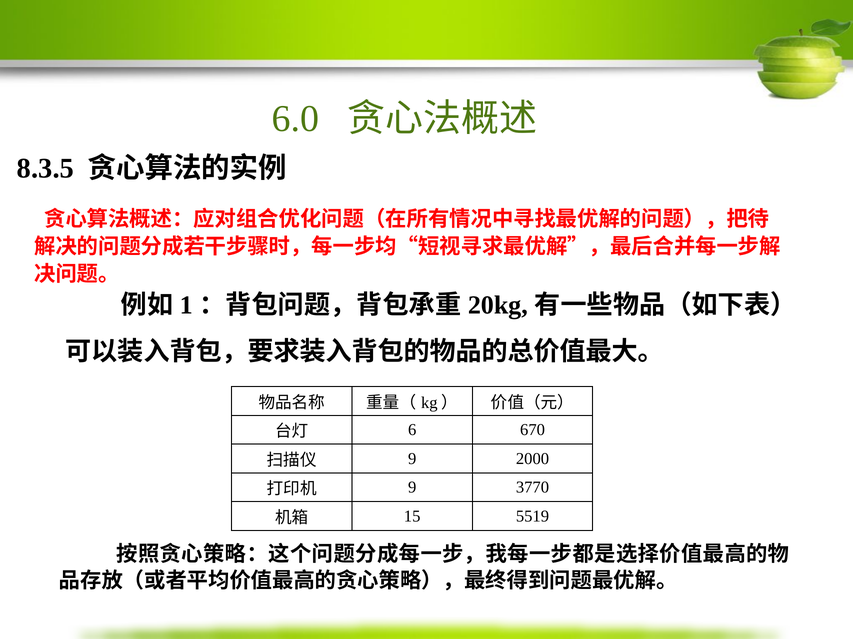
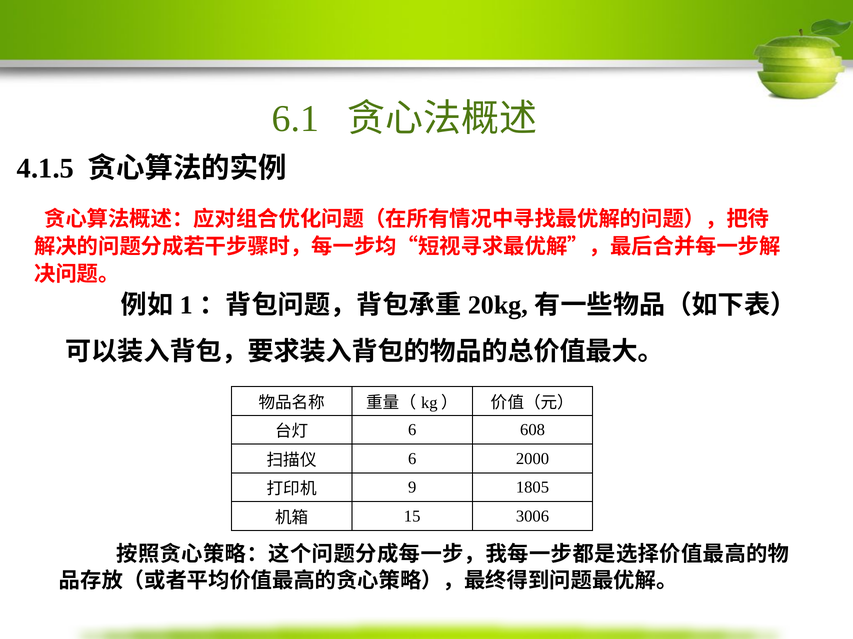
6.0: 6.0 -> 6.1
8.3.5: 8.3.5 -> 4.1.5
670: 670 -> 608
9 at (412, 459): 9 -> 6
3770: 3770 -> 1805
5519: 5519 -> 3006
